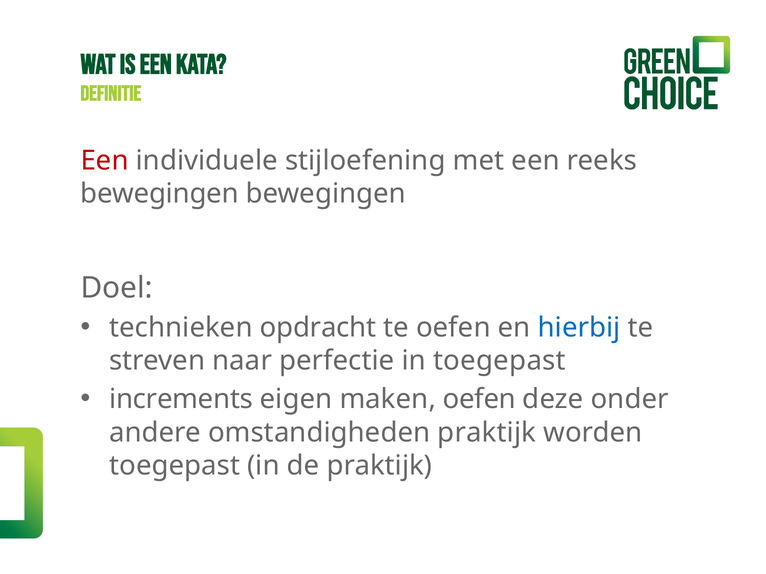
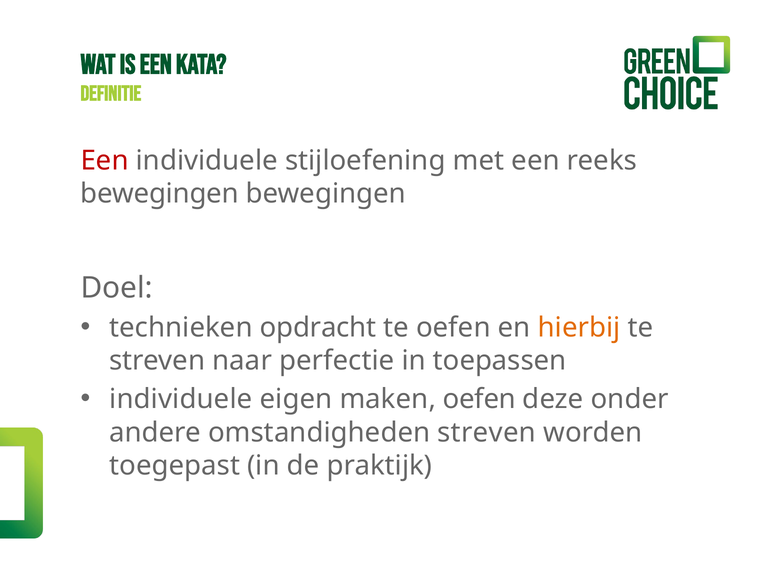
hierbij colour: blue -> orange
in toegepast: toegepast -> toepassen
increments at (181, 400): increments -> individuele
omstandigheden praktijk: praktijk -> streven
